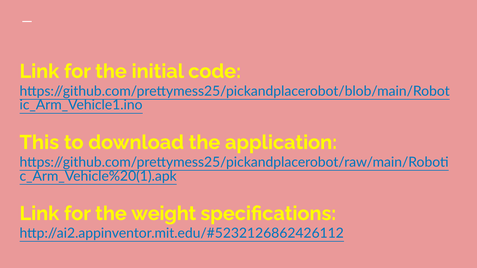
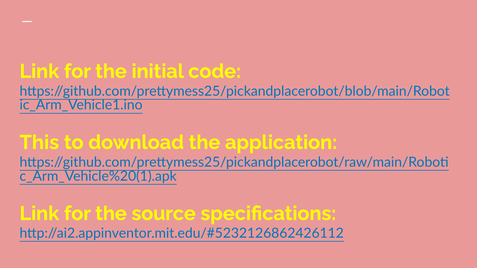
weight: weight -> source
